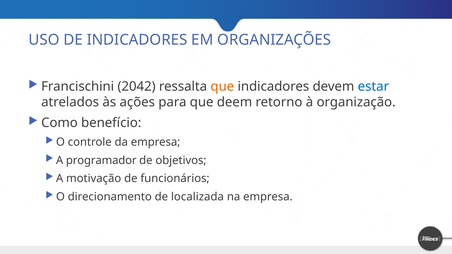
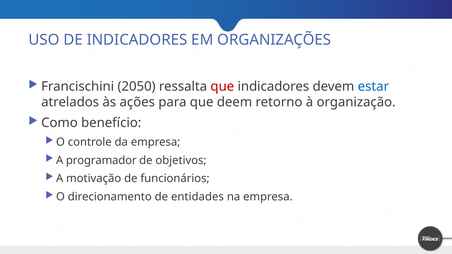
2042: 2042 -> 2050
que at (222, 87) colour: orange -> red
localizada: localizada -> entidades
